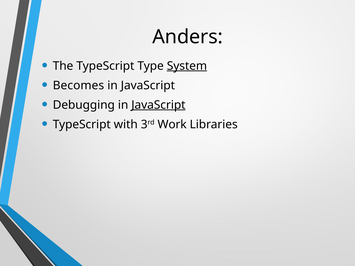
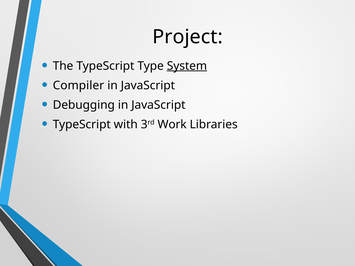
Anders: Anders -> Project
Becomes: Becomes -> Compiler
JavaScript at (158, 105) underline: present -> none
